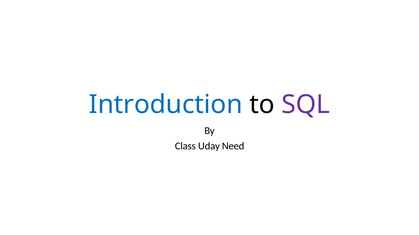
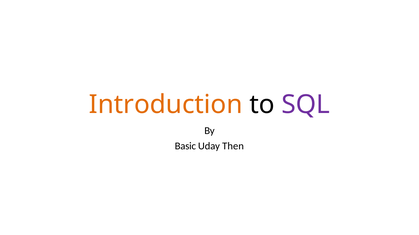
Introduction colour: blue -> orange
Class: Class -> Basic
Need: Need -> Then
